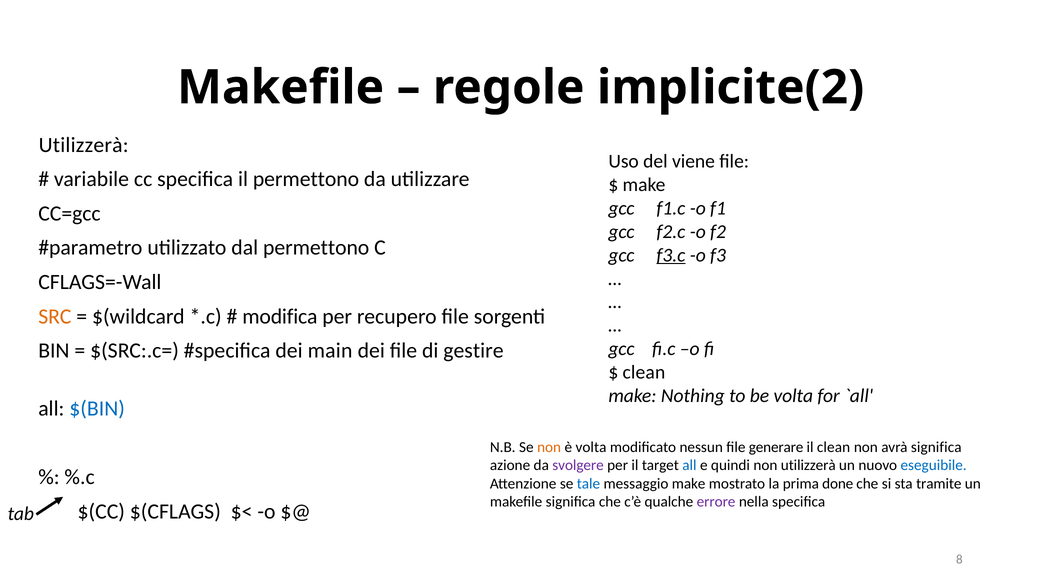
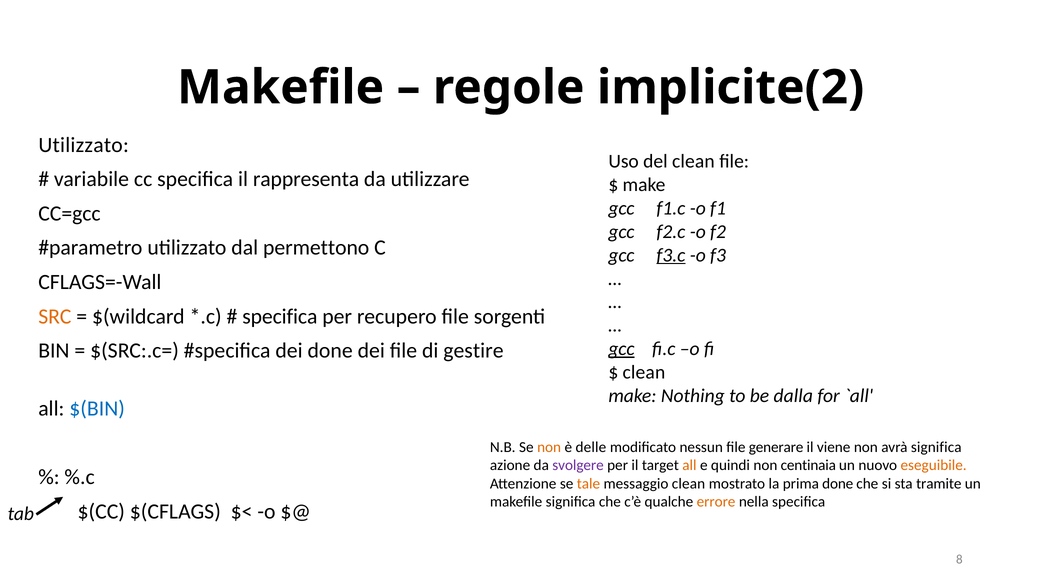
Utilizzerà at (84, 145): Utilizzerà -> Utilizzato
del viene: viene -> clean
il permettono: permettono -> rappresenta
modifica at (280, 316): modifica -> specifica
gcc at (621, 349) underline: none -> present
dei main: main -> done
be volta: volta -> dalla
è volta: volta -> delle
il clean: clean -> viene
all at (689, 466) colour: blue -> orange
non utilizzerà: utilizzerà -> centinaia
eseguibile colour: blue -> orange
tale colour: blue -> orange
messaggio make: make -> clean
errore colour: purple -> orange
